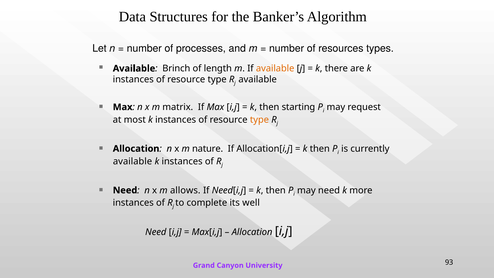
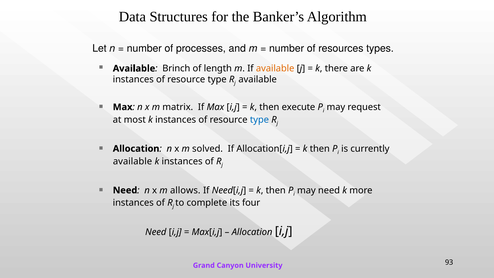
starting: starting -> execute
type at (259, 120) colour: orange -> blue
nature: nature -> solved
well: well -> four
